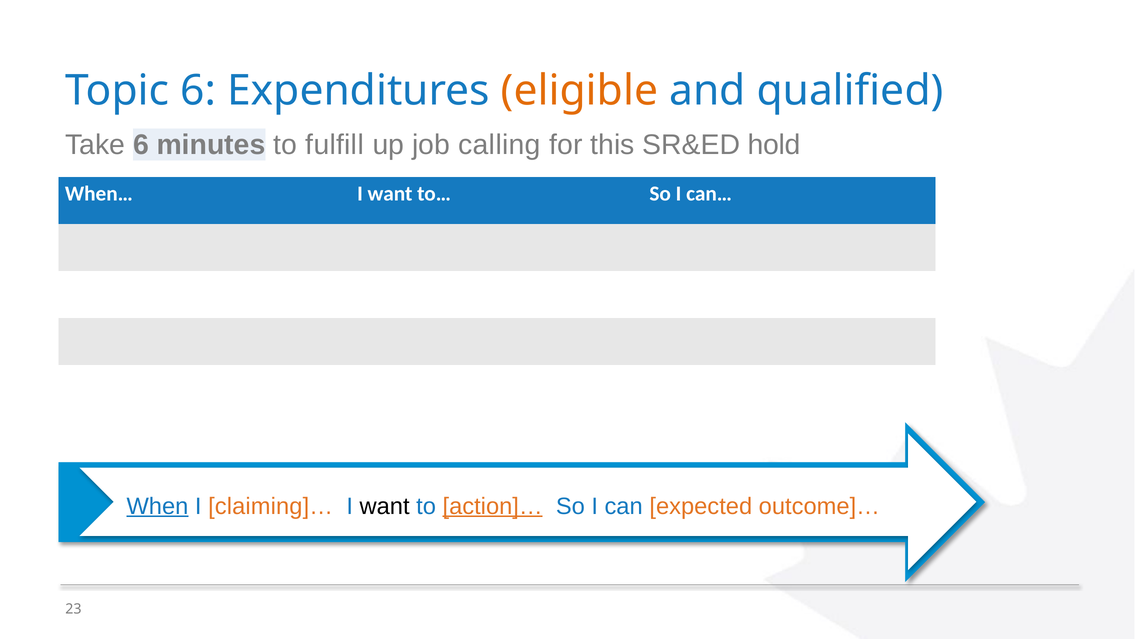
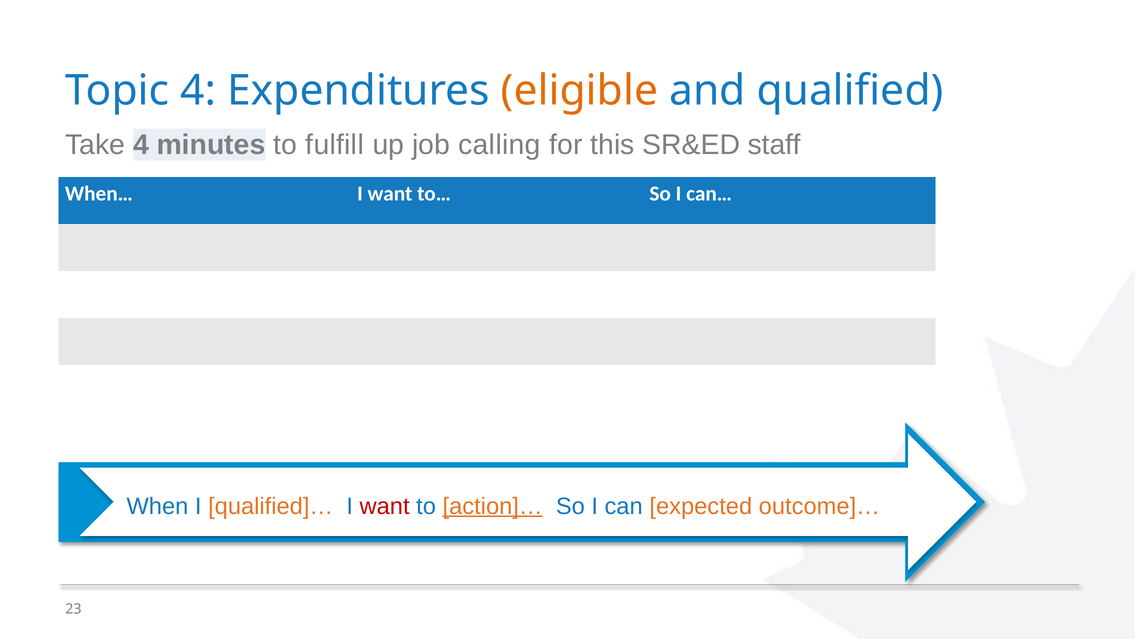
Topic 6: 6 -> 4
Take 6: 6 -> 4
hold: hold -> staff
When underline: present -> none
claiming]…: claiming]… -> qualified]…
want at (385, 506) colour: black -> red
